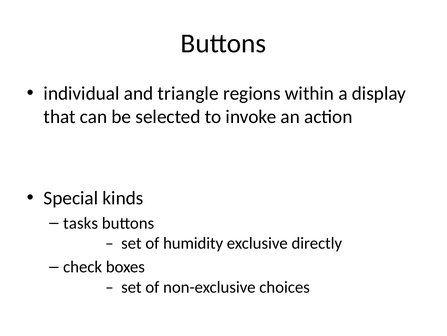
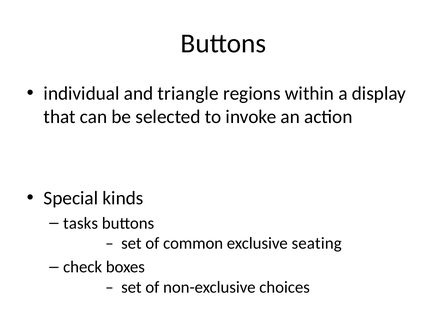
humidity: humidity -> common
directly: directly -> seating
